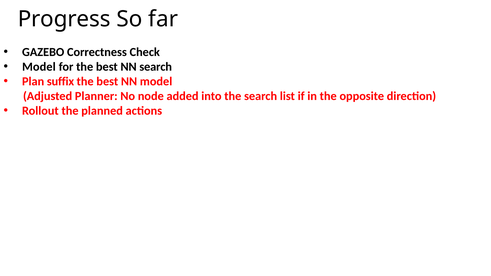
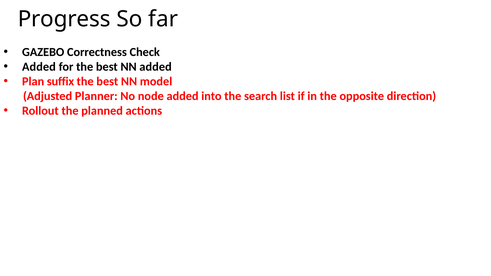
Model at (39, 67): Model -> Added
NN search: search -> added
